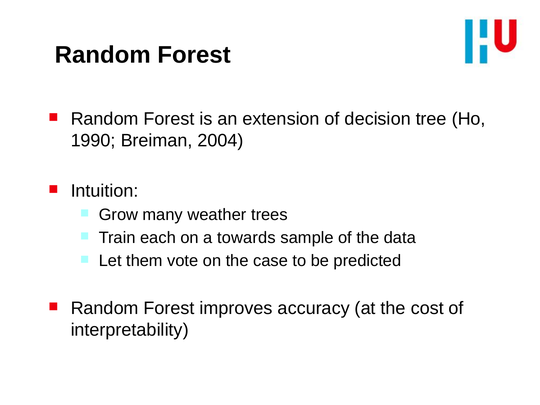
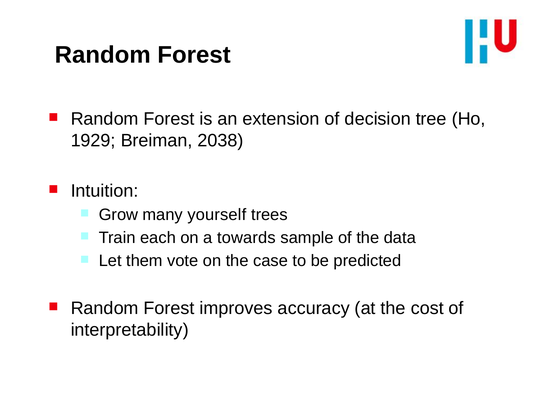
1990: 1990 -> 1929
2004: 2004 -> 2038
weather: weather -> yourself
